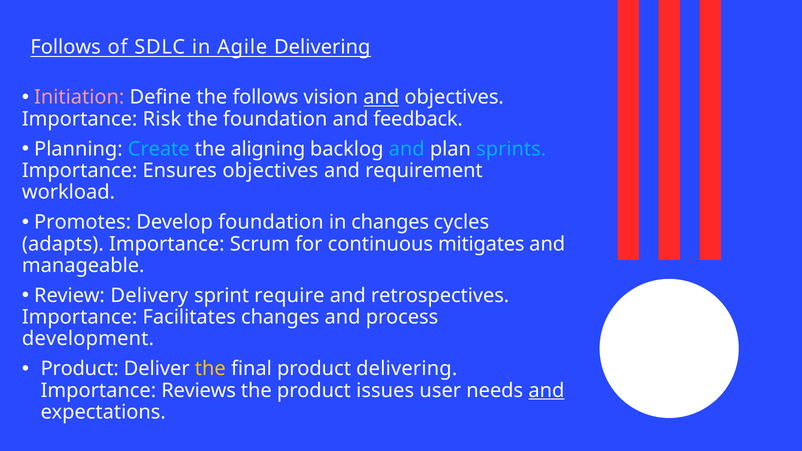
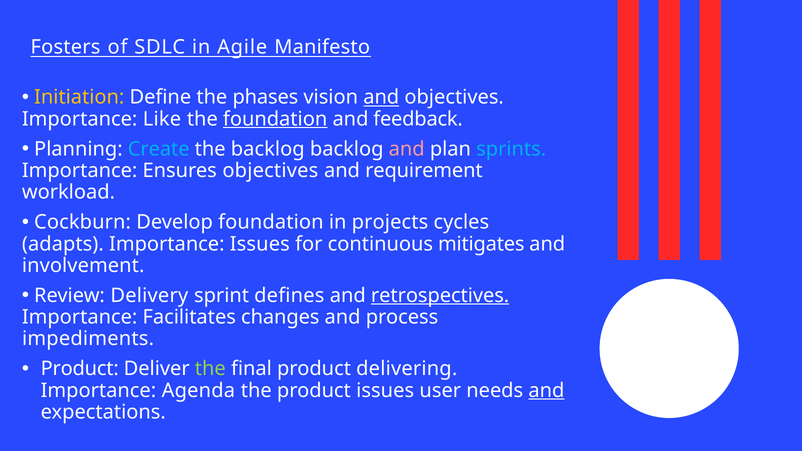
Follows at (66, 47): Follows -> Fosters
Agile Delivering: Delivering -> Manifesto
Initiation colour: pink -> yellow
the follows: follows -> phases
Risk: Risk -> Like
foundation at (275, 119) underline: none -> present
the aligning: aligning -> backlog
and at (407, 149) colour: light blue -> pink
Promotes: Promotes -> Cockburn
in changes: changes -> projects
Importance Scrum: Scrum -> Issues
manageable: manageable -> involvement
require: require -> defines
retrospectives underline: none -> present
development: development -> impediments
the at (210, 369) colour: yellow -> light green
Reviews: Reviews -> Agenda
